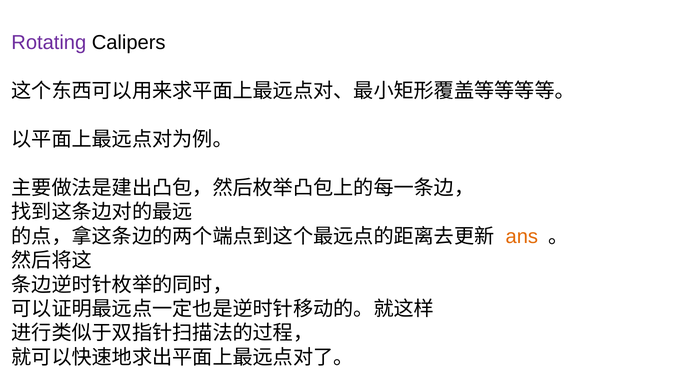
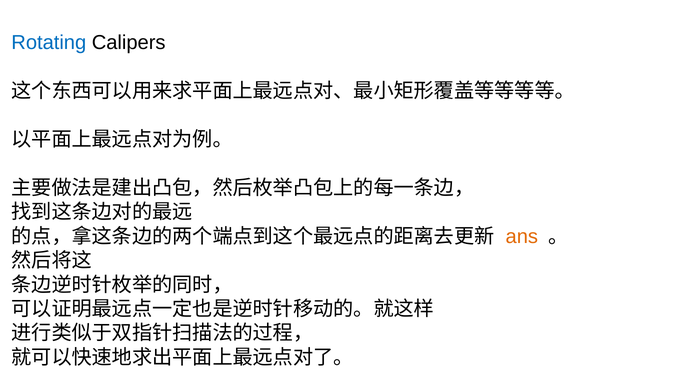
Rotating colour: purple -> blue
